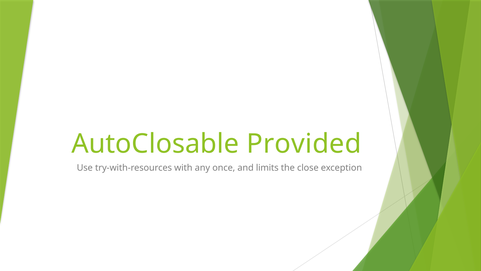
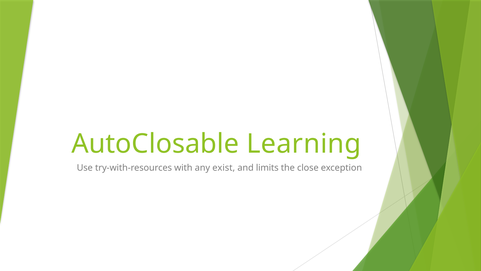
Provided: Provided -> Learning
once: once -> exist
